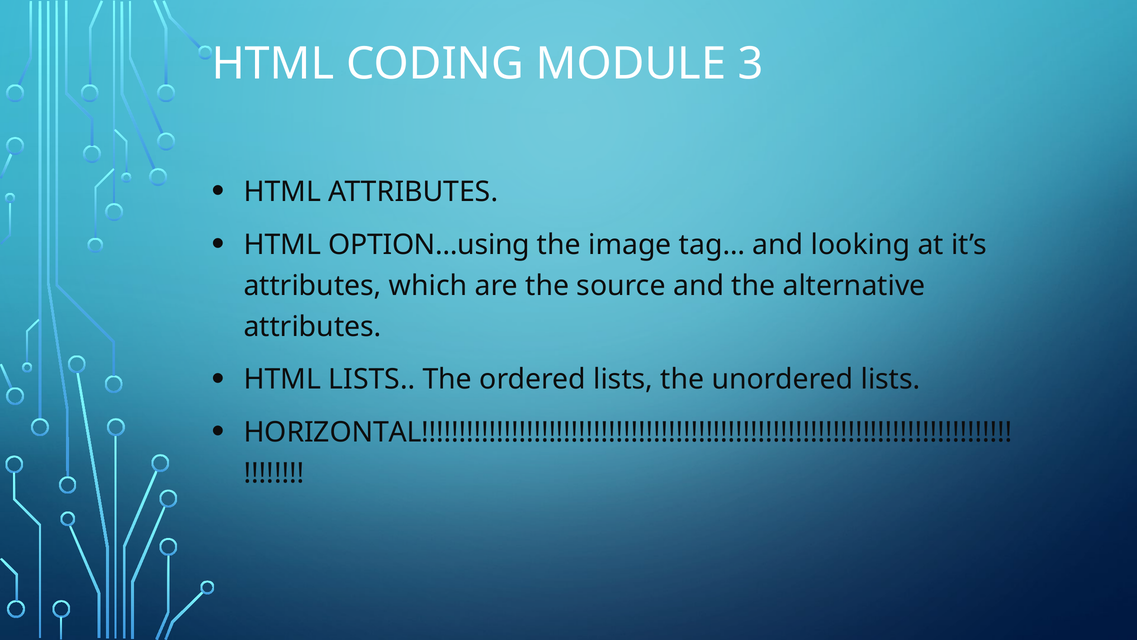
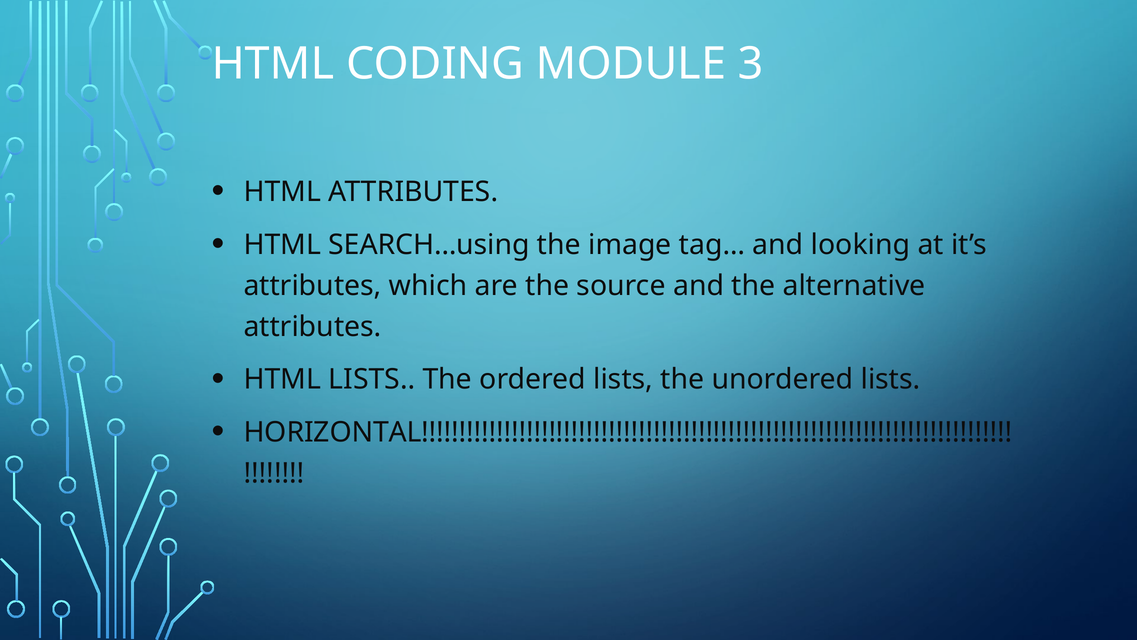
OPTION…using: OPTION…using -> SEARCH…using
